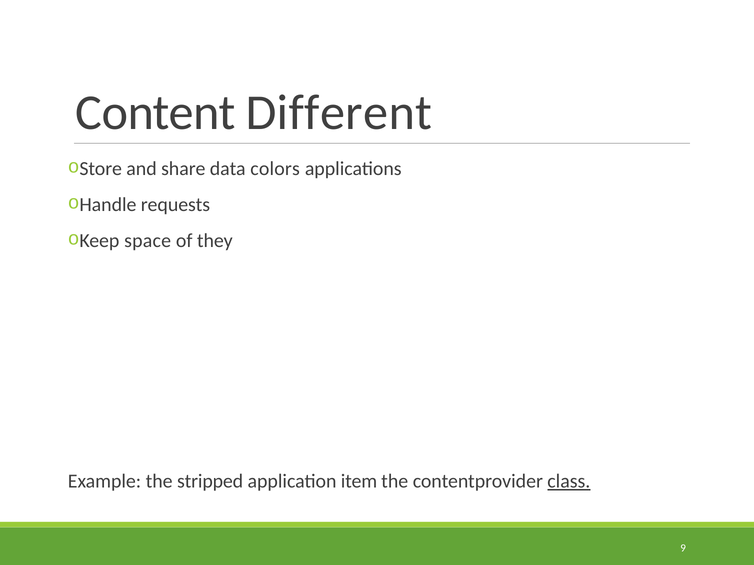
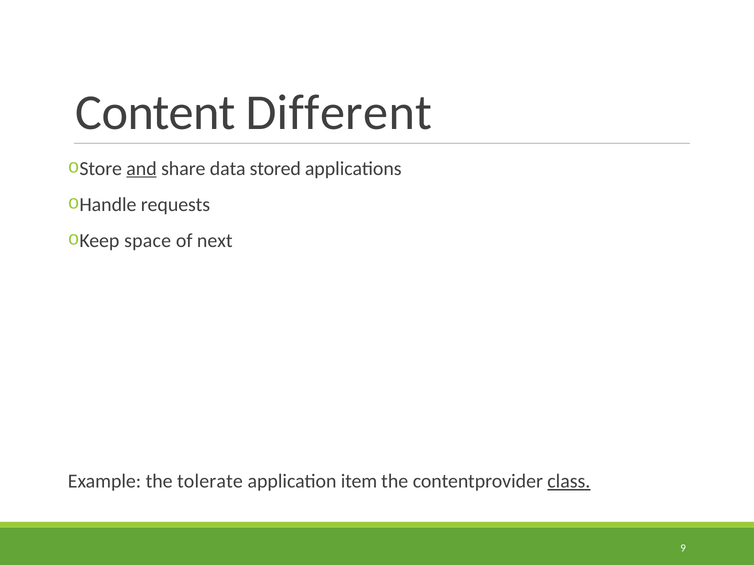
and underline: none -> present
colors: colors -> stored
they: they -> next
stripped: stripped -> tolerate
